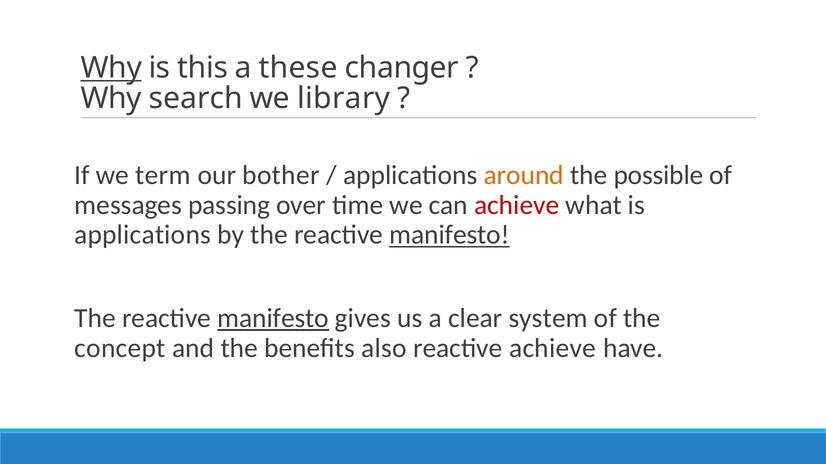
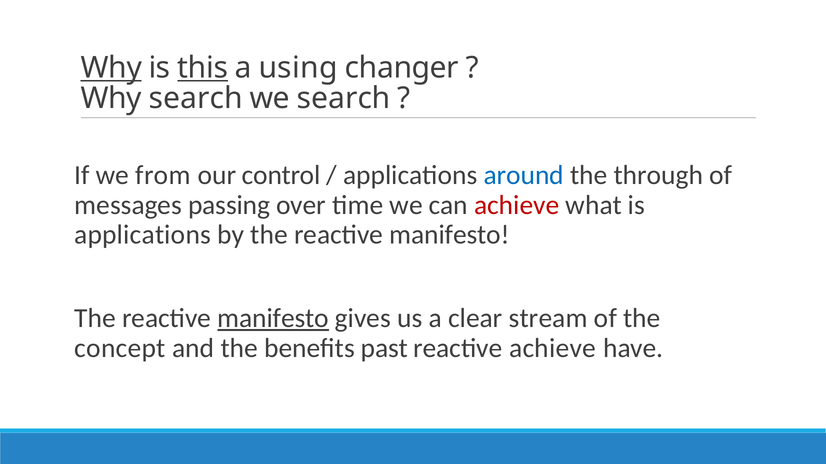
this underline: none -> present
these: these -> using
we library: library -> search
term: term -> from
bother: bother -> control
around colour: orange -> blue
possible: possible -> through
manifesto at (449, 235) underline: present -> none
system: system -> stream
also: also -> past
